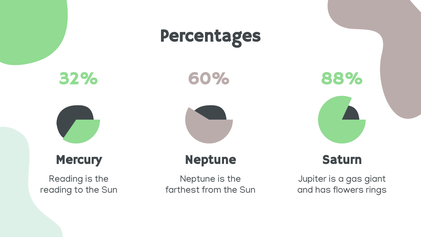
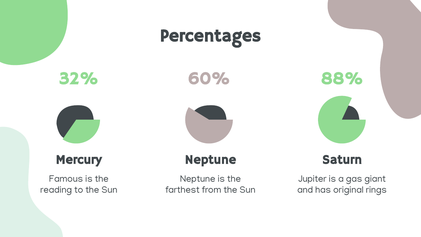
Reading at (66, 179): Reading -> Famous
flowers: flowers -> original
